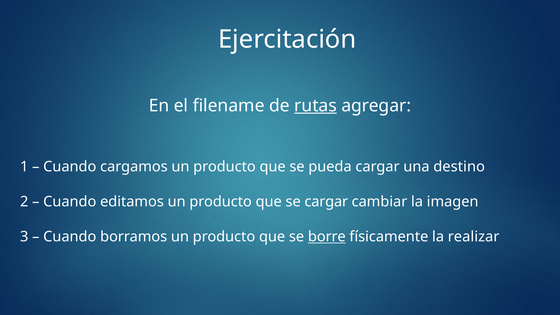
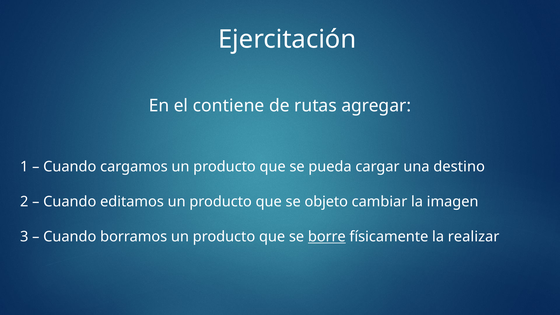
filename: filename -> contiene
rutas underline: present -> none
se cargar: cargar -> objeto
